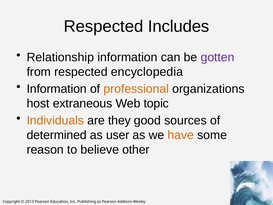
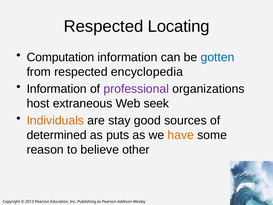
Includes: Includes -> Locating
Relationship: Relationship -> Computation
gotten colour: purple -> blue
professional colour: orange -> purple
topic: topic -> seek
they: they -> stay
user: user -> puts
